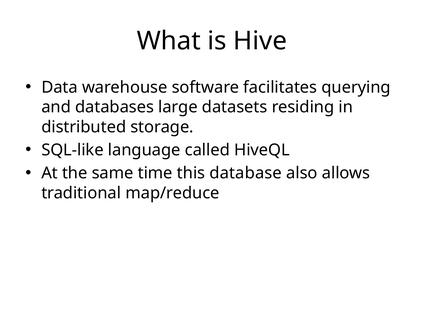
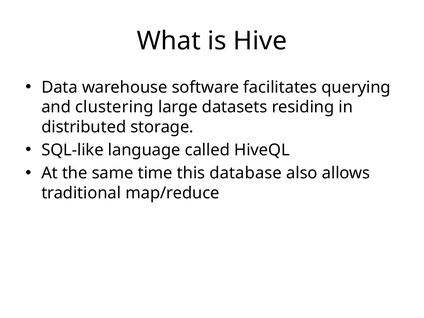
databases: databases -> clustering
